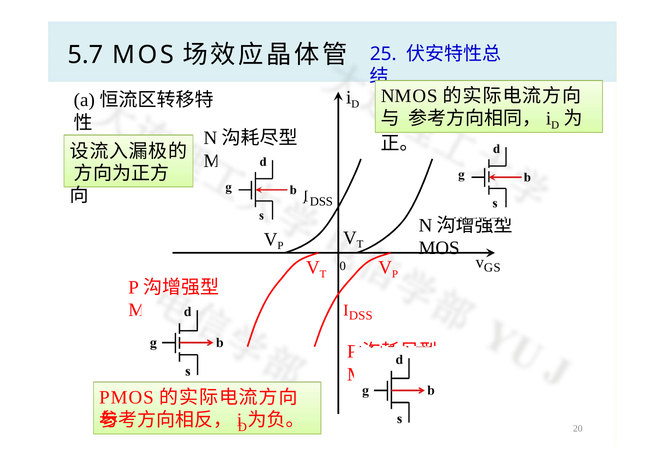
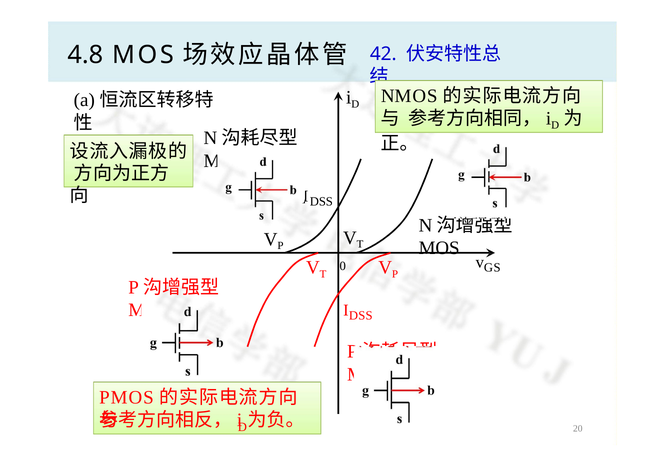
5.7: 5.7 -> 4.8
25: 25 -> 42
